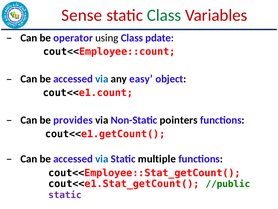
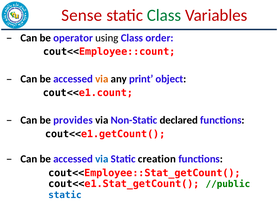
pdate: pdate -> order
via at (102, 79) colour: blue -> orange
easy: easy -> print
pointers: pointers -> declared
multiple: multiple -> creation
static at (65, 195) colour: purple -> blue
